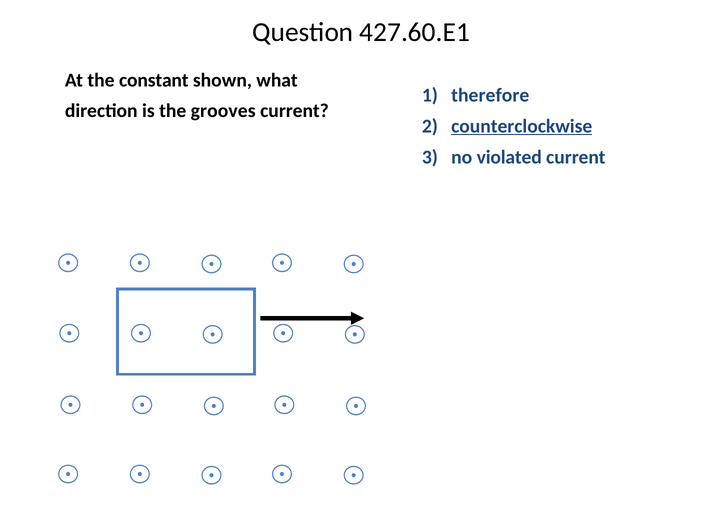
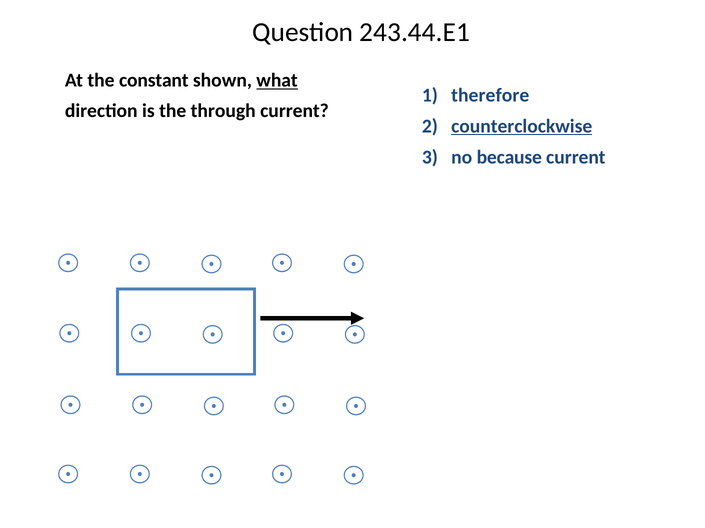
427.60.E1: 427.60.E1 -> 243.44.E1
what underline: none -> present
grooves: grooves -> through
violated: violated -> because
